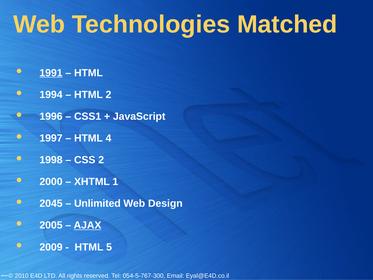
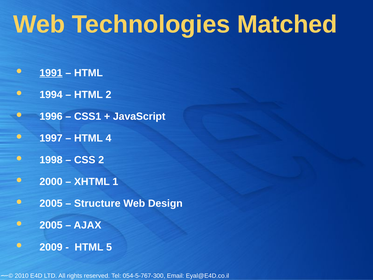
2045 at (51, 203): 2045 -> 2005
Unlimited: Unlimited -> Structure
AJAX underline: present -> none
